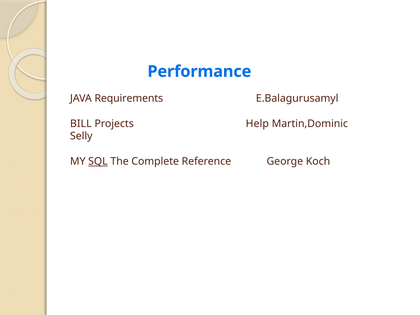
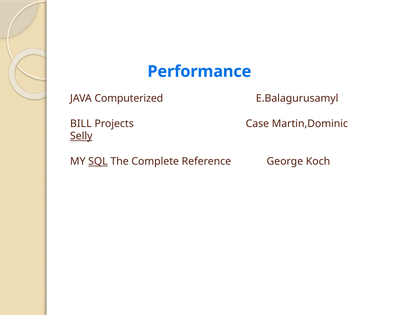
Requirements: Requirements -> Computerized
Help: Help -> Case
Selly underline: none -> present
